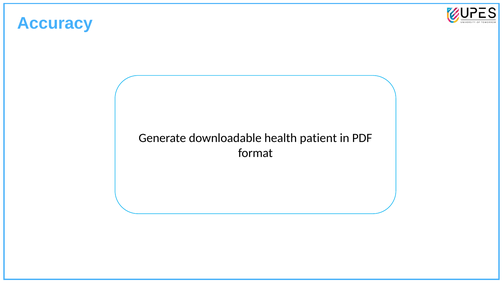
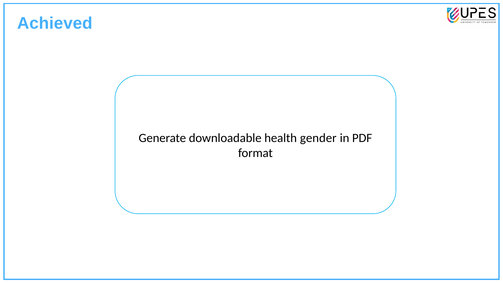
Accuracy: Accuracy -> Achieved
patient: patient -> gender
